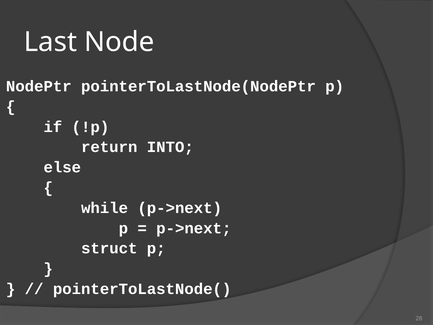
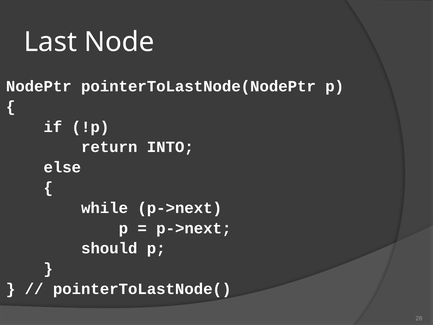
struct: struct -> should
